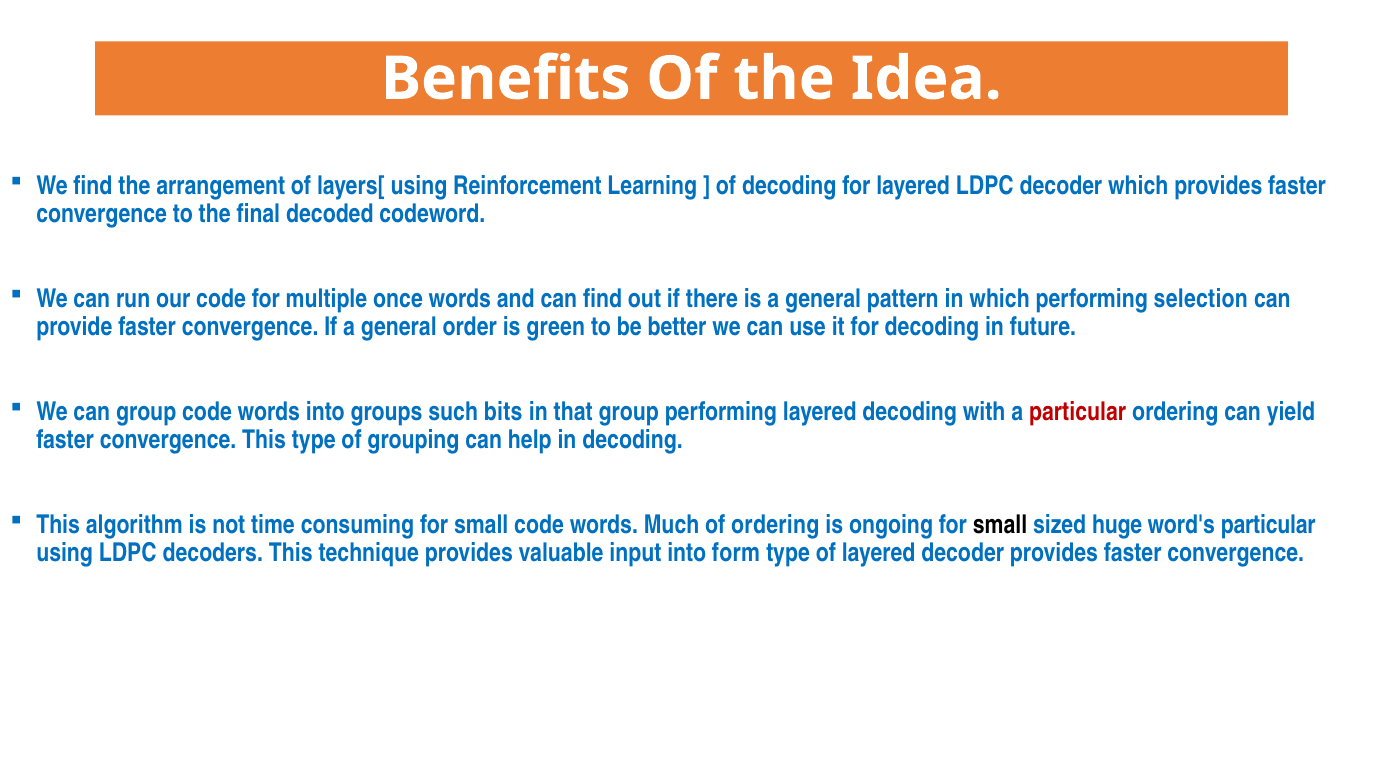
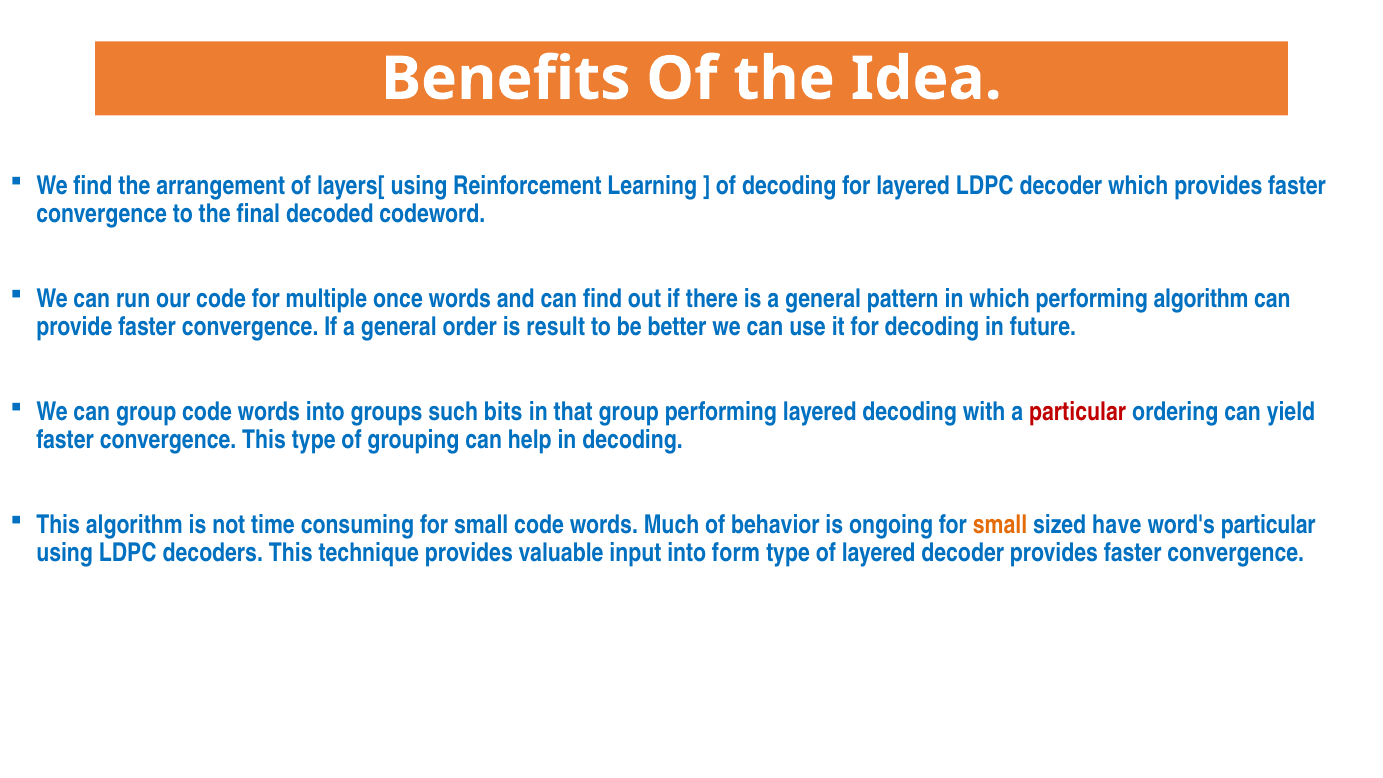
performing selection: selection -> algorithm
green: green -> result
of ordering: ordering -> behavior
small at (1000, 525) colour: black -> orange
huge: huge -> have
